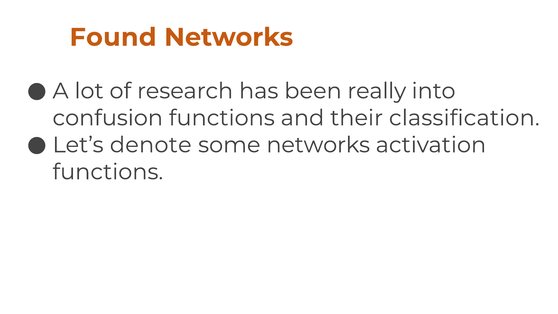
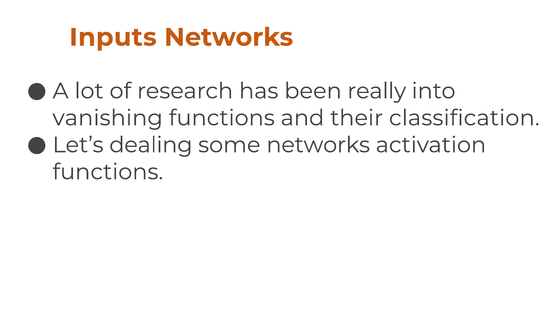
Found: Found -> Inputs
confusion: confusion -> vanishing
denote: denote -> dealing
